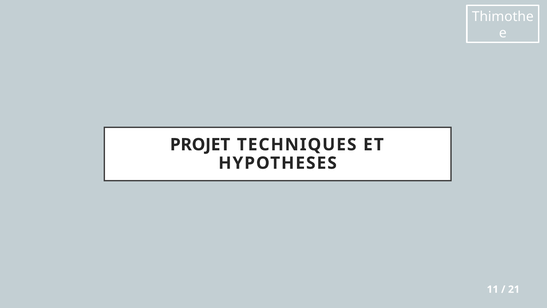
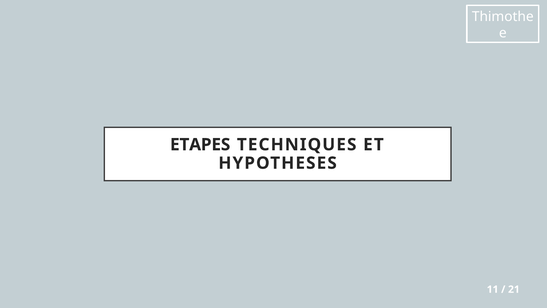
PROJET: PROJET -> ETAPES
